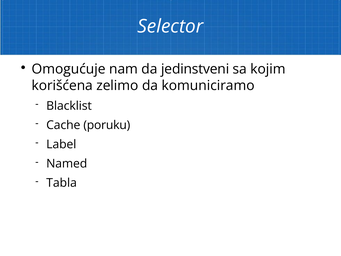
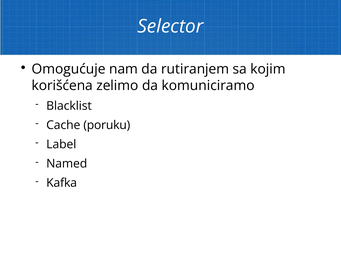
jedinstveni: jedinstveni -> rutiranjem
Tabla: Tabla -> Kafka
